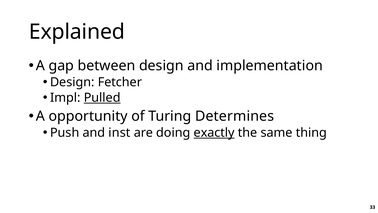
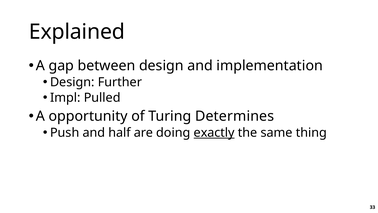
Fetcher: Fetcher -> Further
Pulled underline: present -> none
inst: inst -> half
